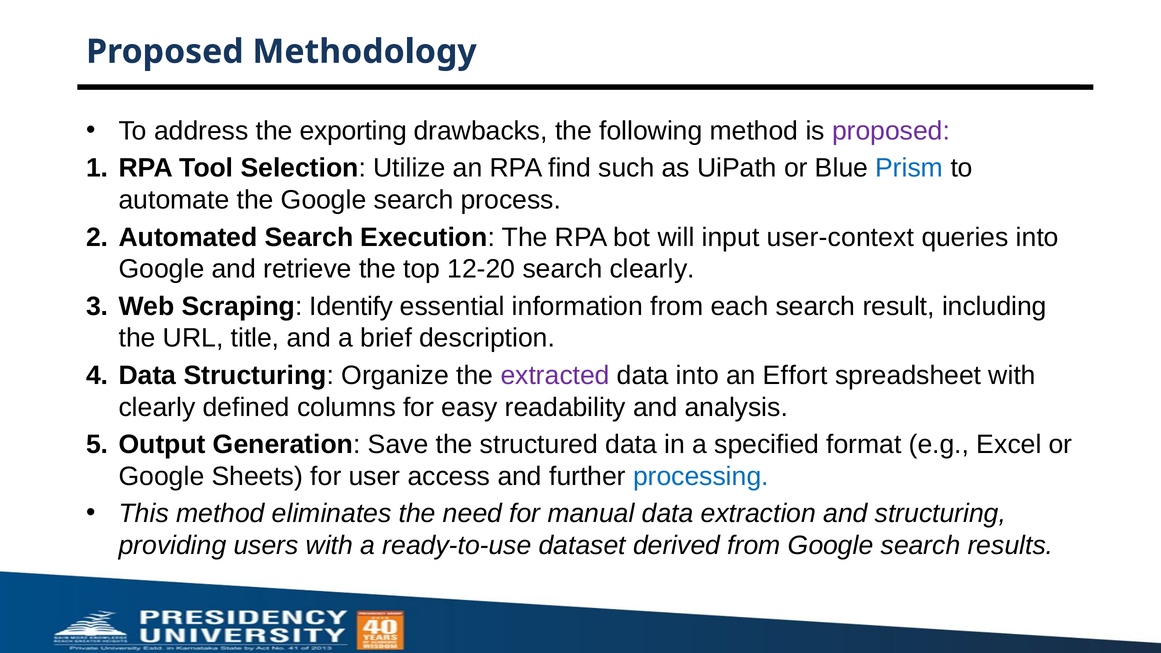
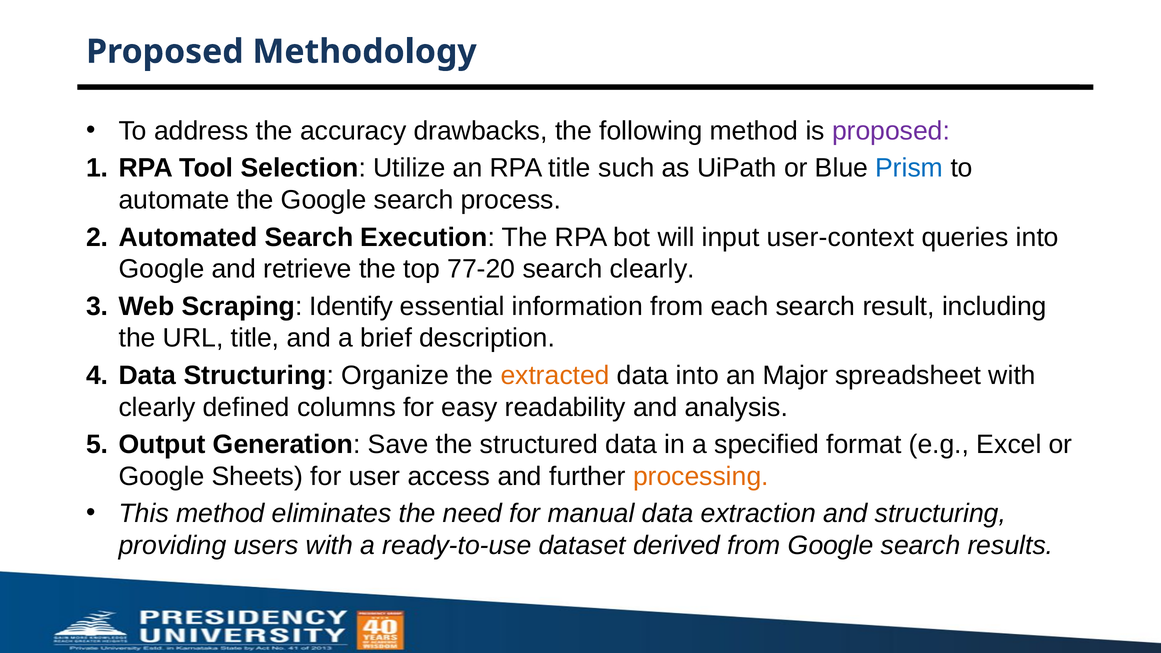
exporting: exporting -> accuracy
RPA find: find -> title
12-20: 12-20 -> 77-20
extracted colour: purple -> orange
Effort: Effort -> Major
processing colour: blue -> orange
